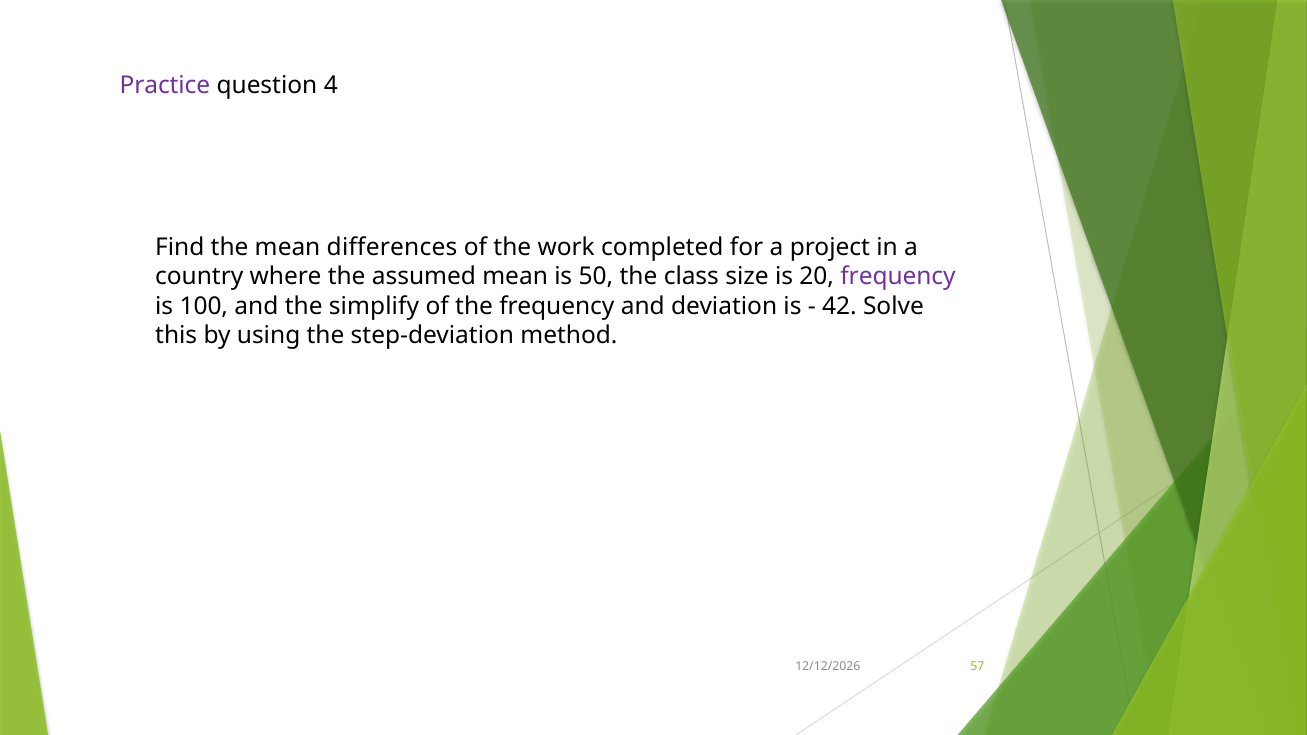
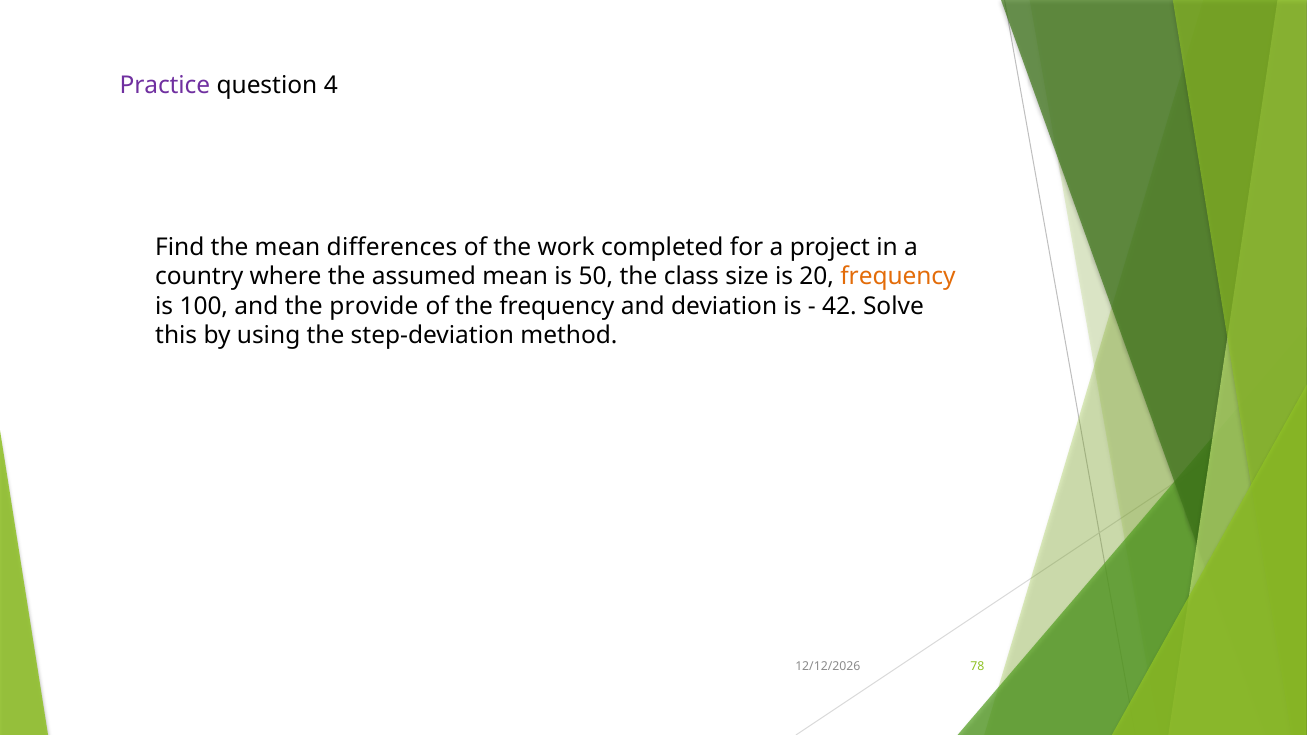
frequency at (898, 277) colour: purple -> orange
simplify: simplify -> provide
57: 57 -> 78
